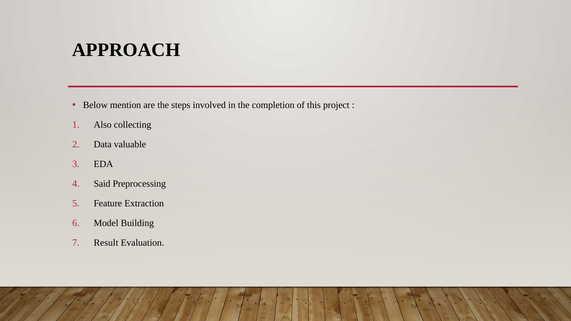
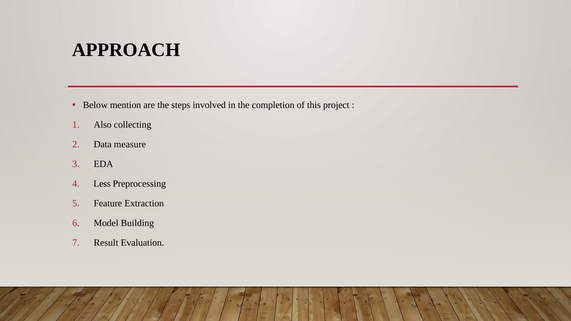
valuable: valuable -> measure
Said: Said -> Less
